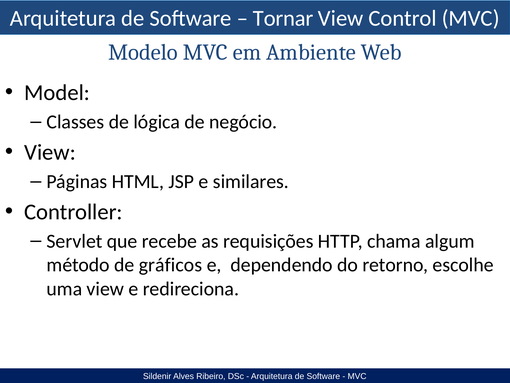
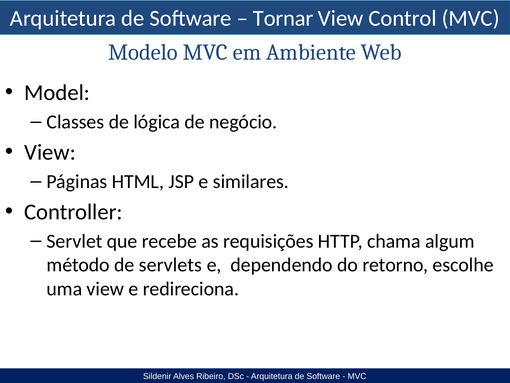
gráficos: gráficos -> servlets
